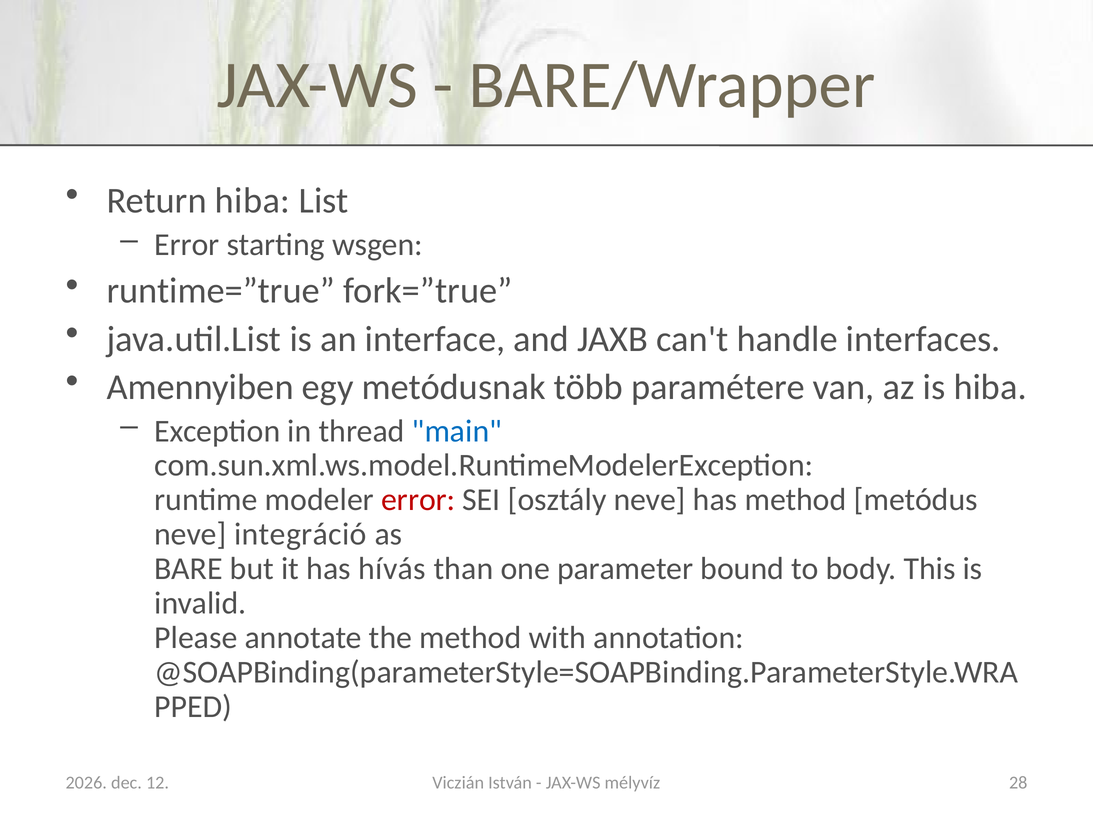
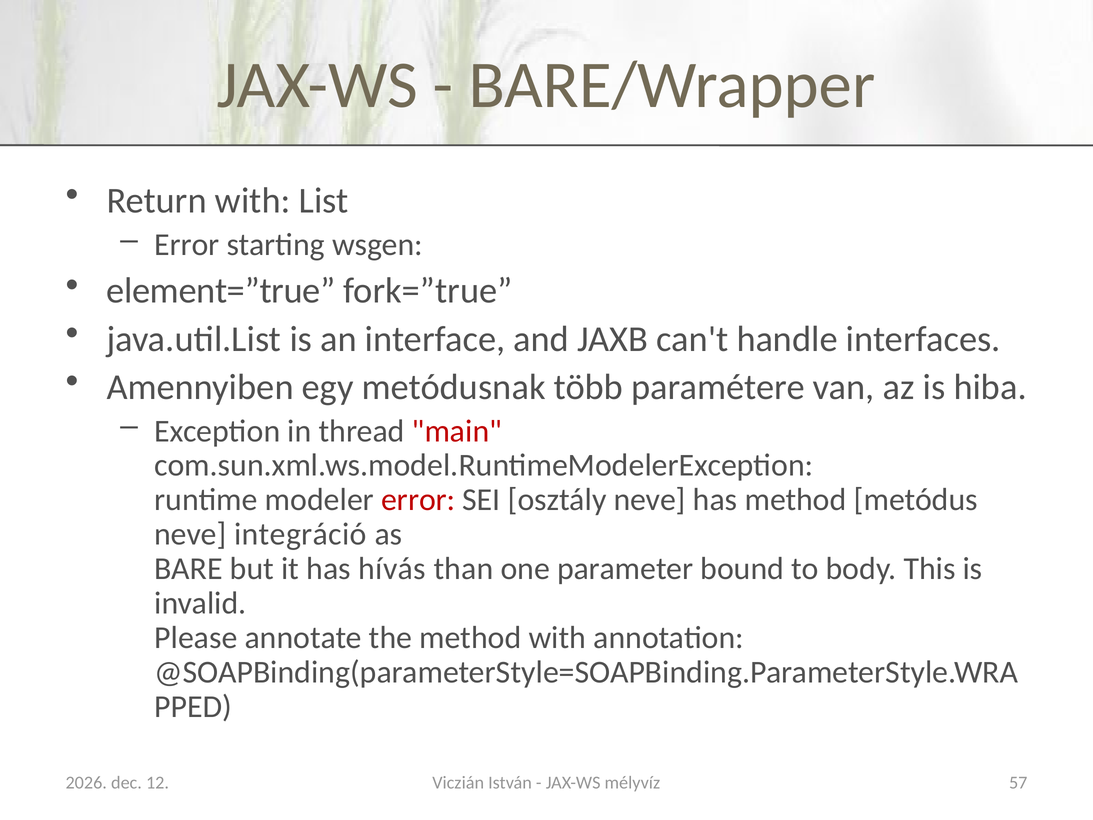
Return hiba: hiba -> with
runtime=”true: runtime=”true -> element=”true
main colour: blue -> red
28: 28 -> 57
